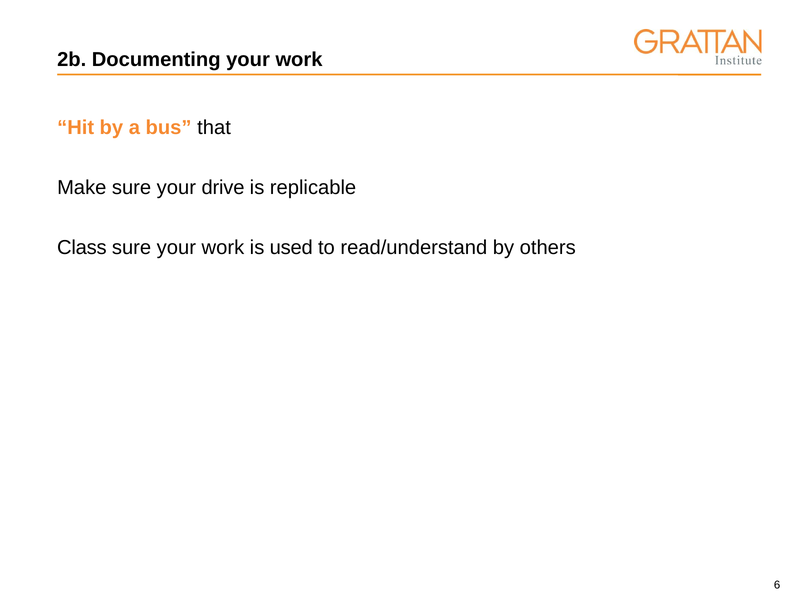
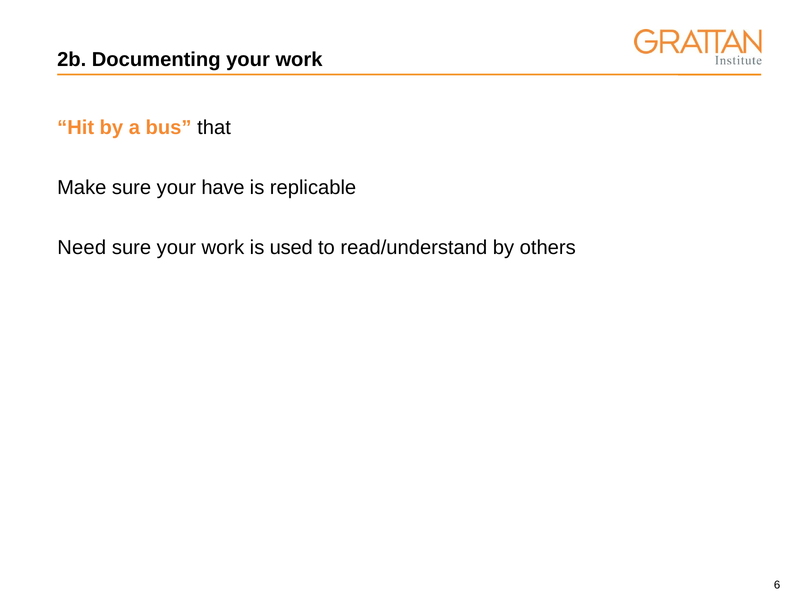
drive: drive -> have
Class: Class -> Need
